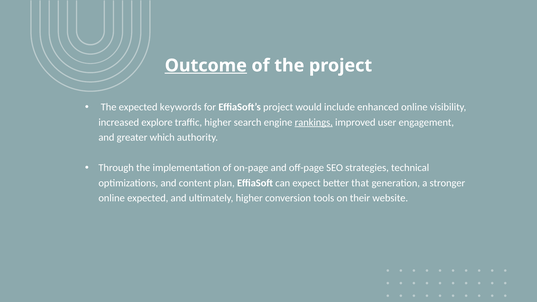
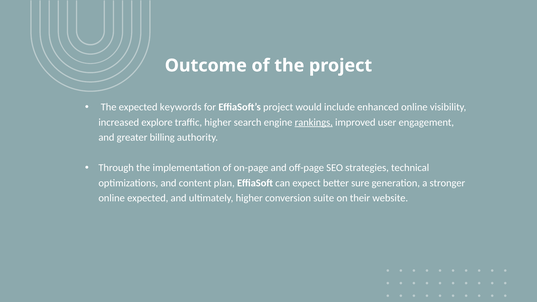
Outcome underline: present -> none
which: which -> billing
that: that -> sure
tools: tools -> suite
